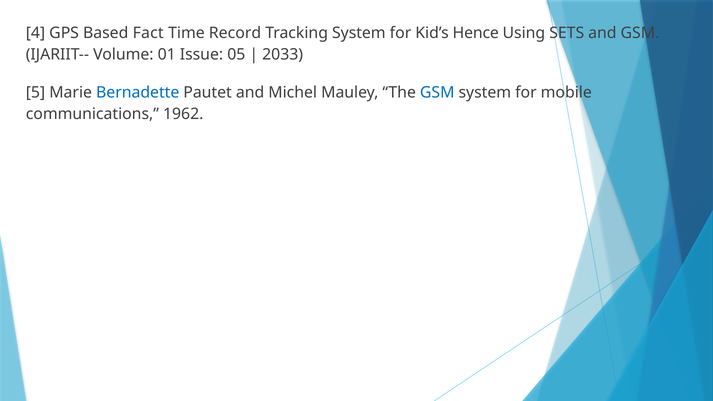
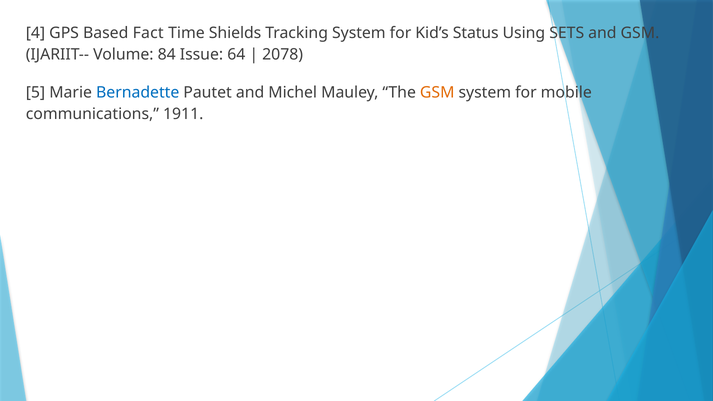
Record: Record -> Shields
Hence: Hence -> Status
01: 01 -> 84
05: 05 -> 64
2033: 2033 -> 2078
GSM at (437, 92) colour: blue -> orange
1962: 1962 -> 1911
